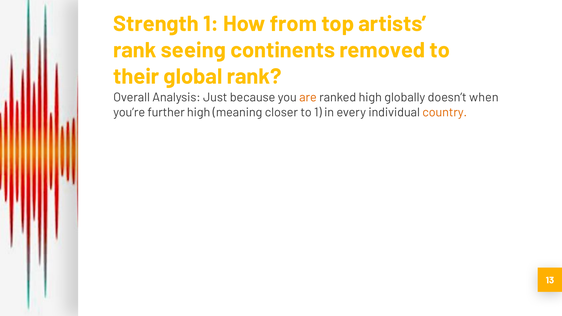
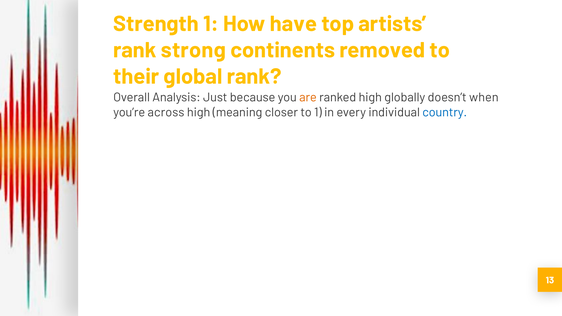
from: from -> have
seeing: seeing -> strong
further: further -> across
country colour: orange -> blue
